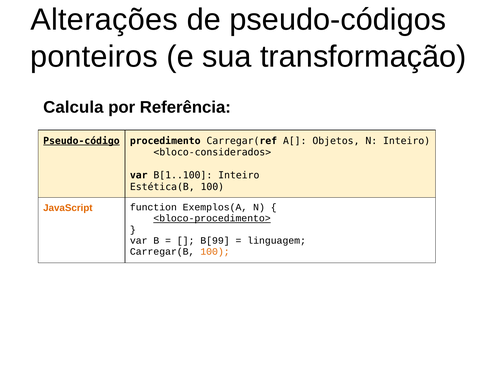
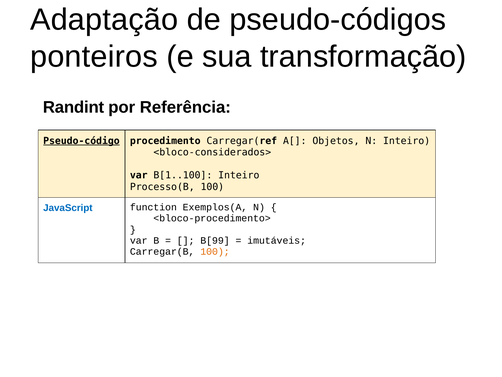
Alterações: Alterações -> Adaptação
Calcula: Calcula -> Randint
Estética(B: Estética(B -> Processo(B
JavaScript colour: orange -> blue
<bloco-procedimento> underline: present -> none
linguagem: linguagem -> imutáveis
